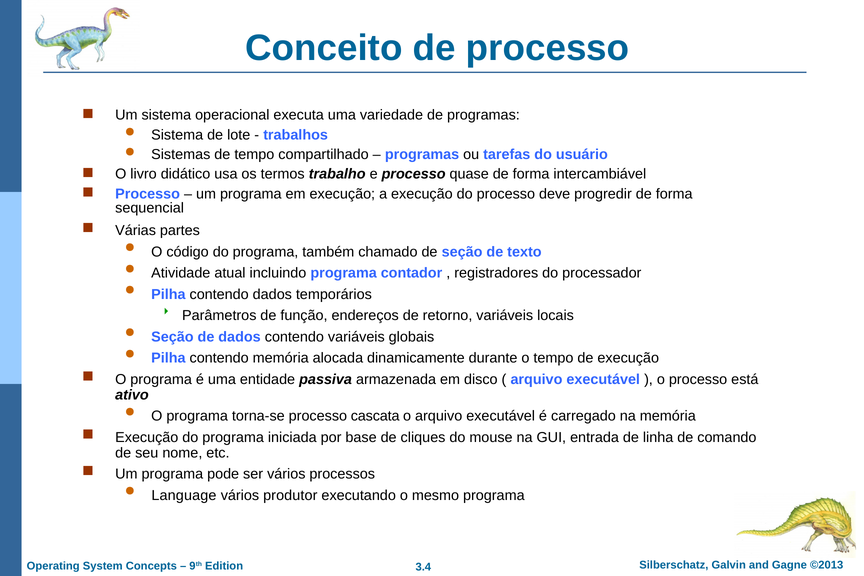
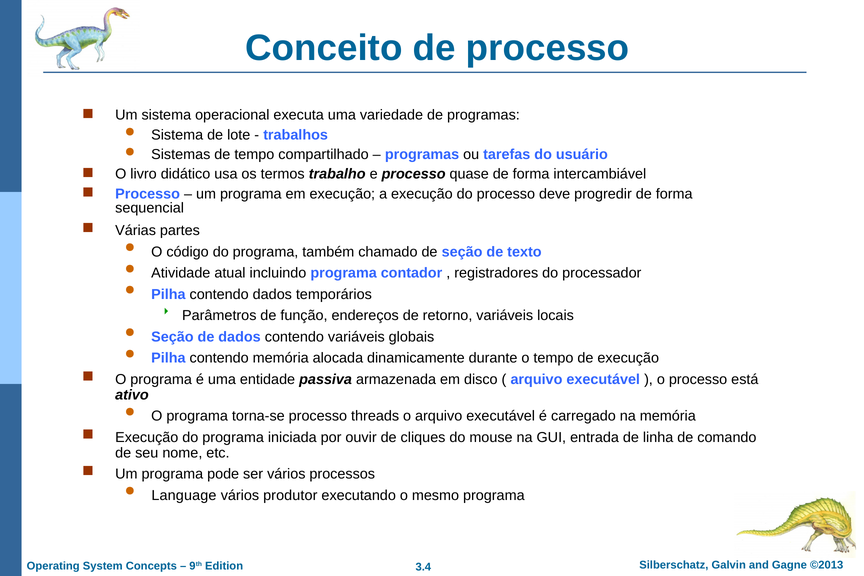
cascata: cascata -> threads
base: base -> ouvir
